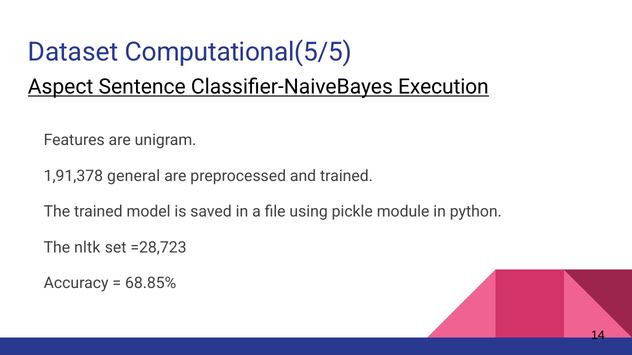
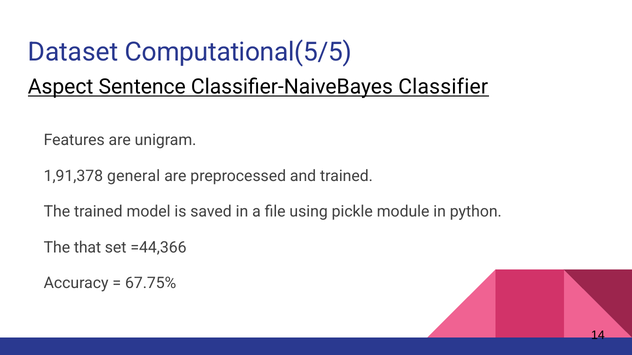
Execution: Execution -> Classifier
nltk: nltk -> that
=28,723: =28,723 -> =44,366
68.85%: 68.85% -> 67.75%
